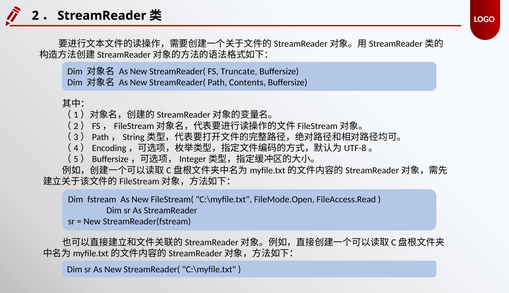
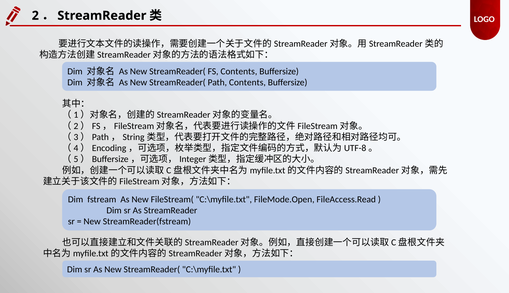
FS Truncate: Truncate -> Contents
